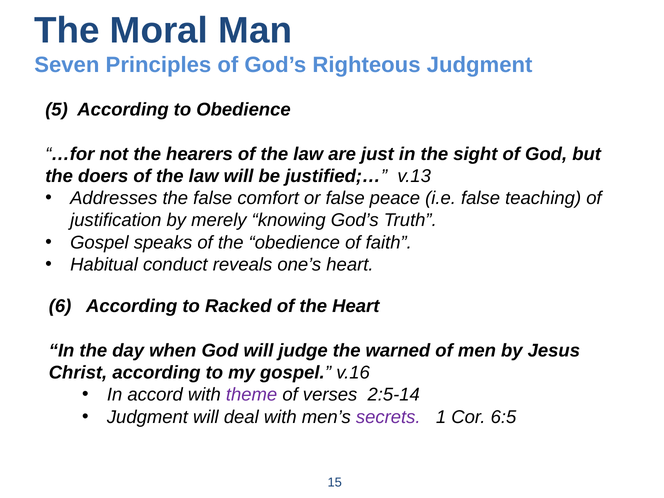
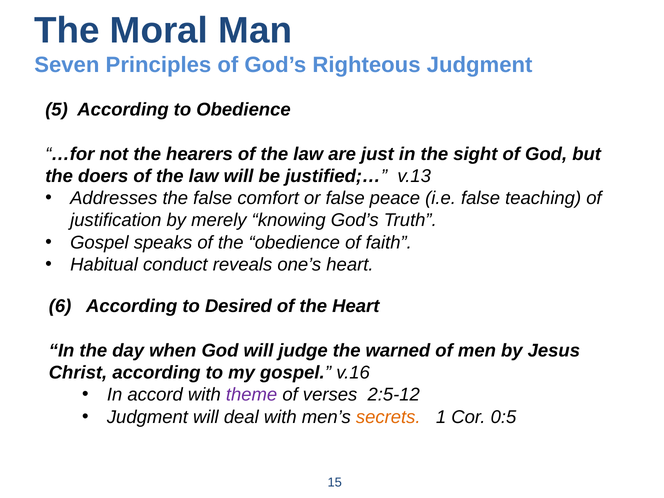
Racked: Racked -> Desired
2:5-14: 2:5-14 -> 2:5-12
secrets colour: purple -> orange
6:5: 6:5 -> 0:5
